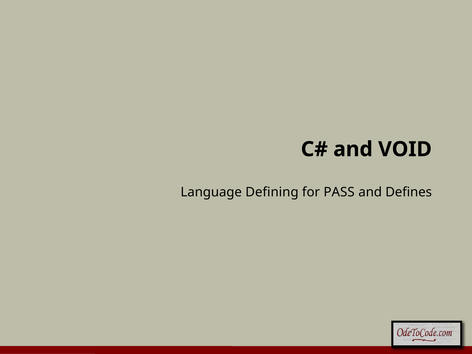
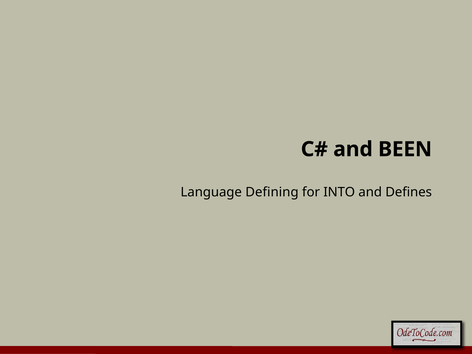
VOID: VOID -> BEEN
PASS: PASS -> INTO
